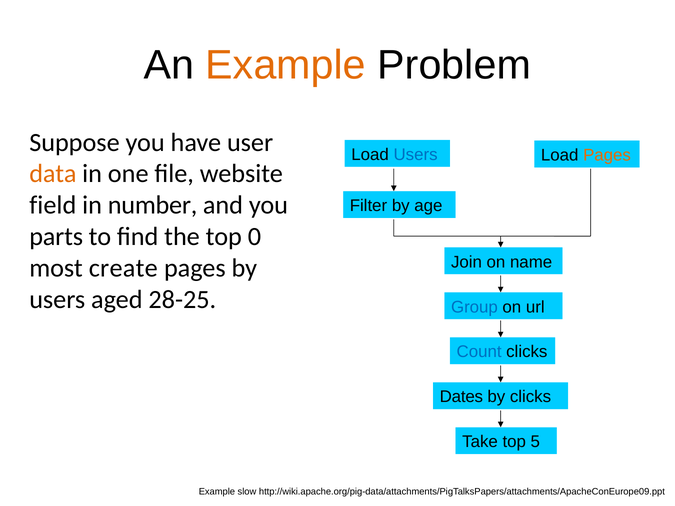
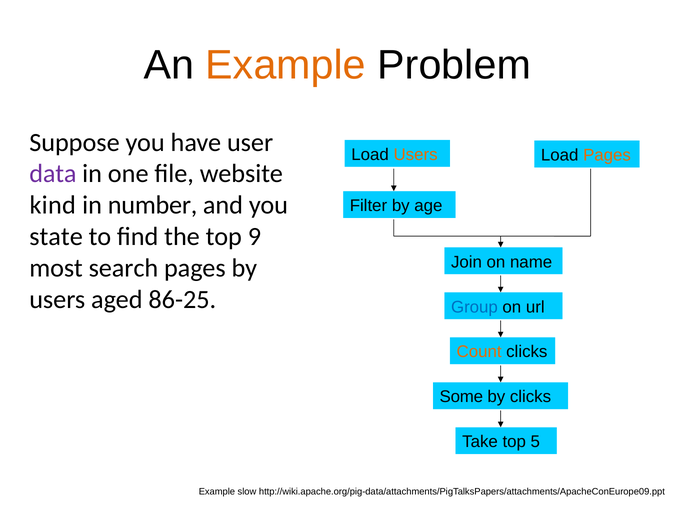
Users at (416, 155) colour: blue -> orange
data colour: orange -> purple
field: field -> kind
parts: parts -> state
0: 0 -> 9
create: create -> search
28-25: 28-25 -> 86-25
Count colour: blue -> orange
Dates: Dates -> Some
